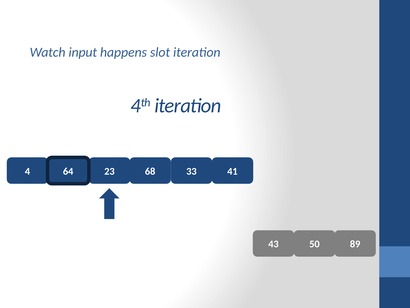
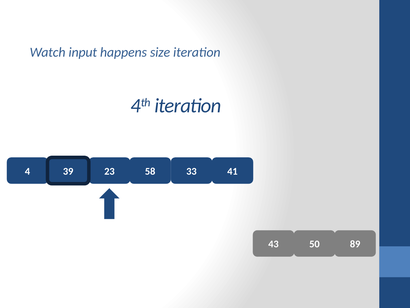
slot: slot -> size
64: 64 -> 39
68: 68 -> 58
